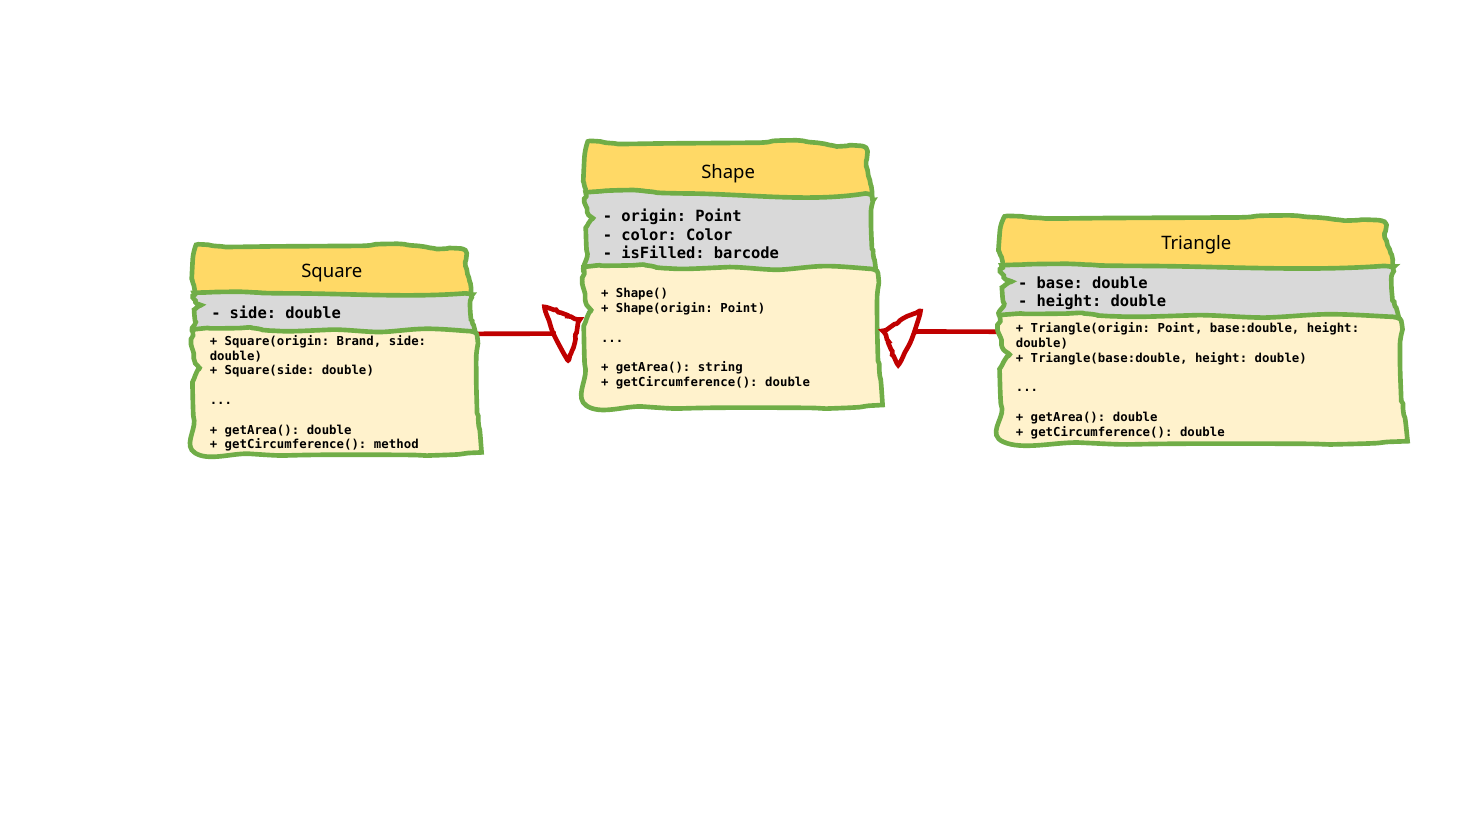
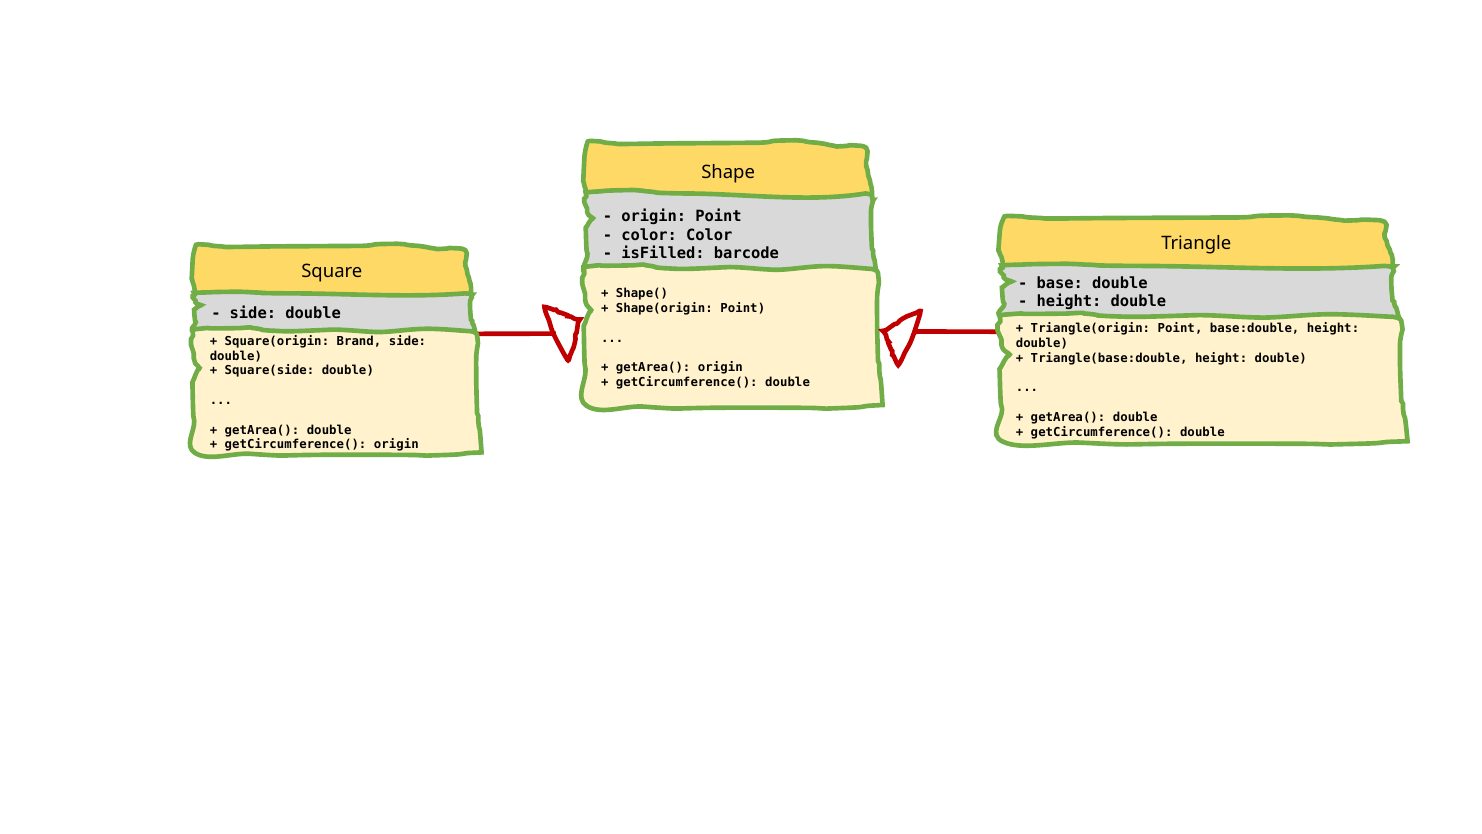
getArea( string: string -> origin
getCircumference( method: method -> origin
